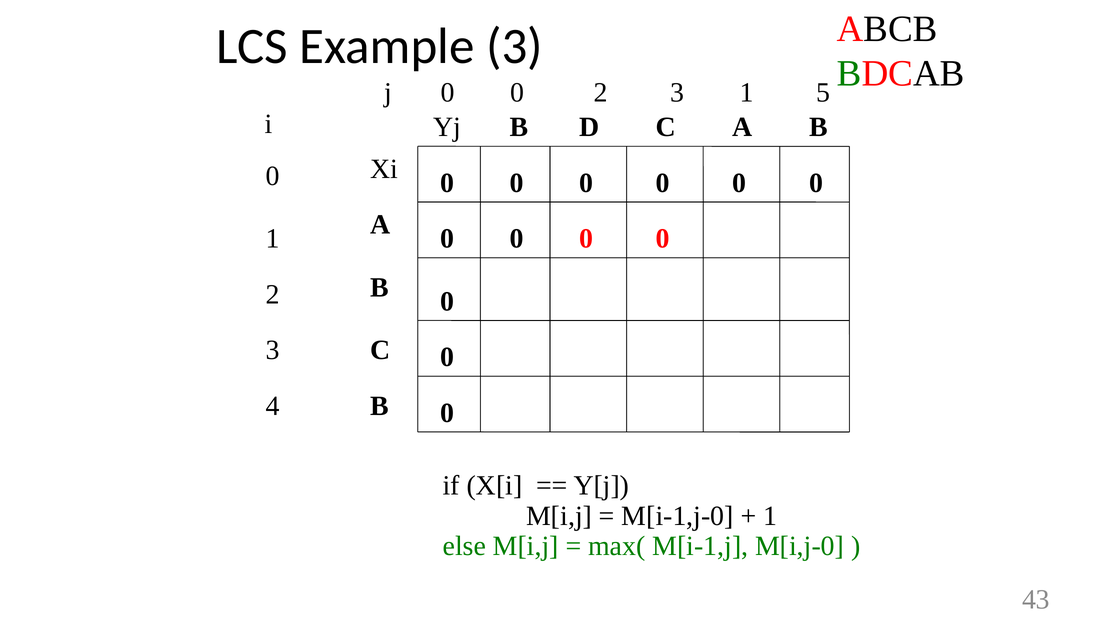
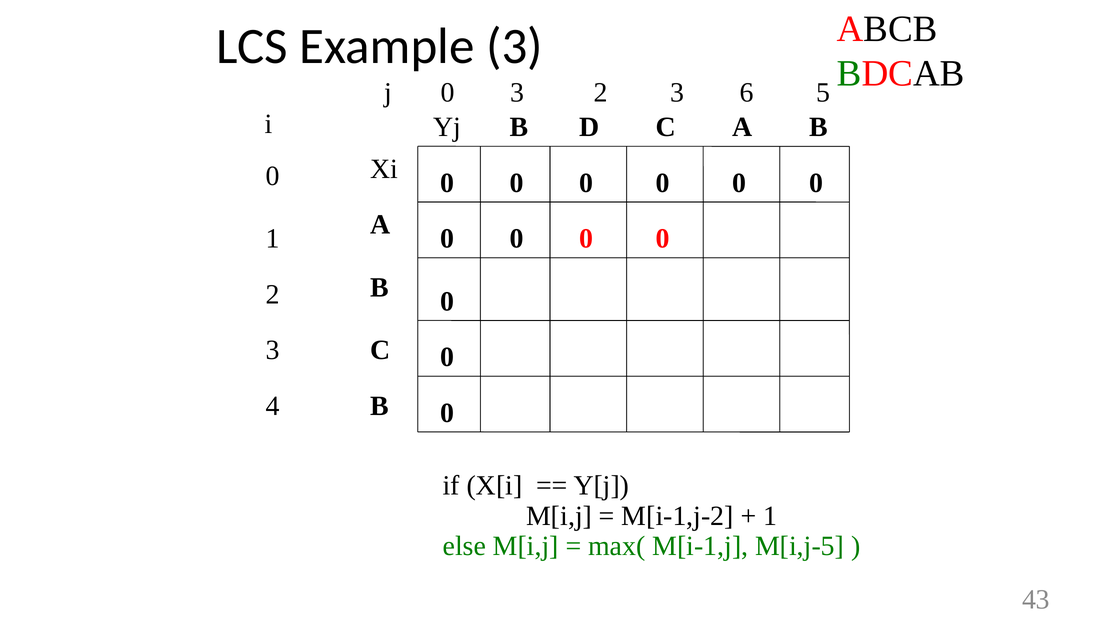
j 0 0: 0 -> 3
3 1: 1 -> 6
M[i-1,j-0: M[i-1,j-0 -> M[i-1,j-2
M[i,j-0: M[i,j-0 -> M[i,j-5
